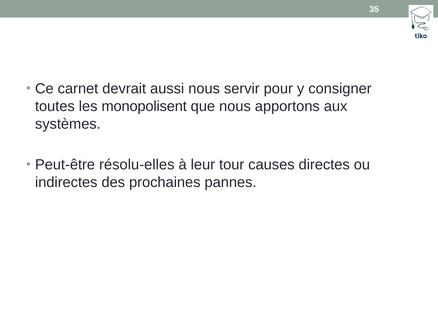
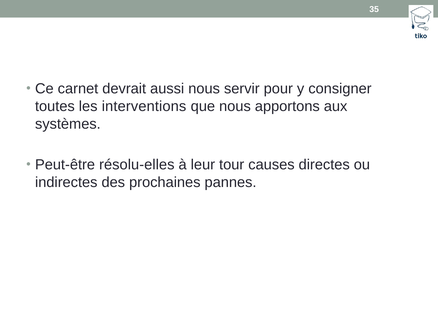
monopolisent: monopolisent -> interventions
